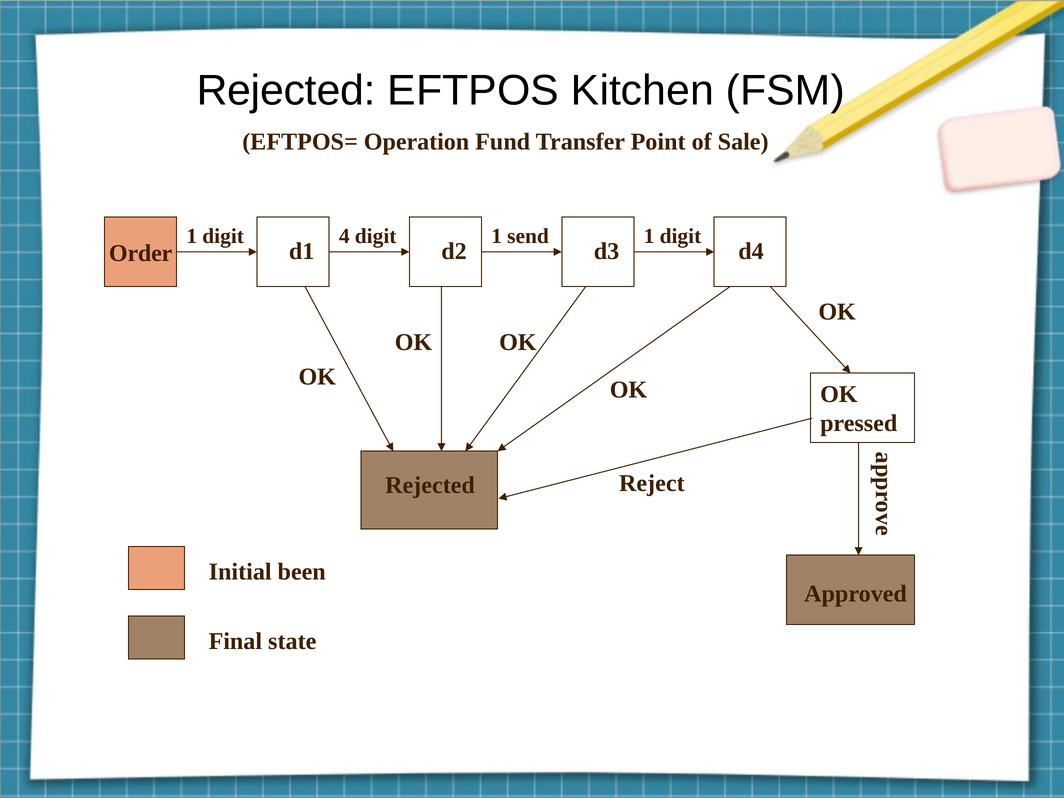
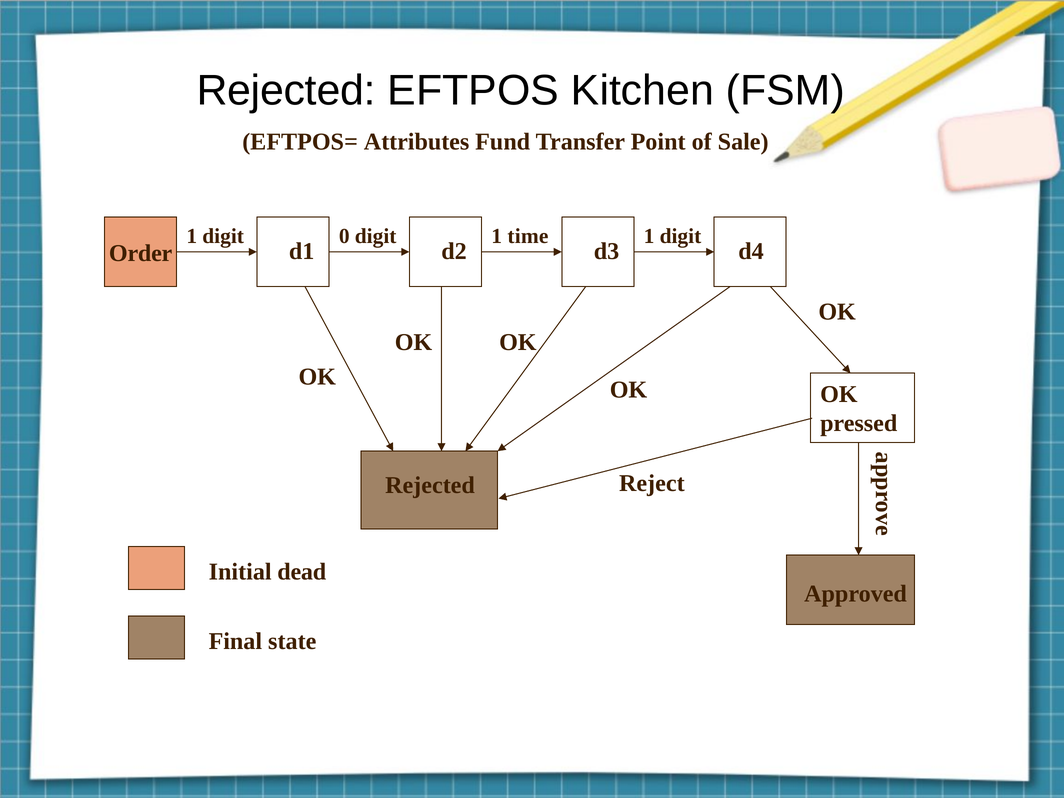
Operation: Operation -> Attributes
4: 4 -> 0
send: send -> time
been: been -> dead
